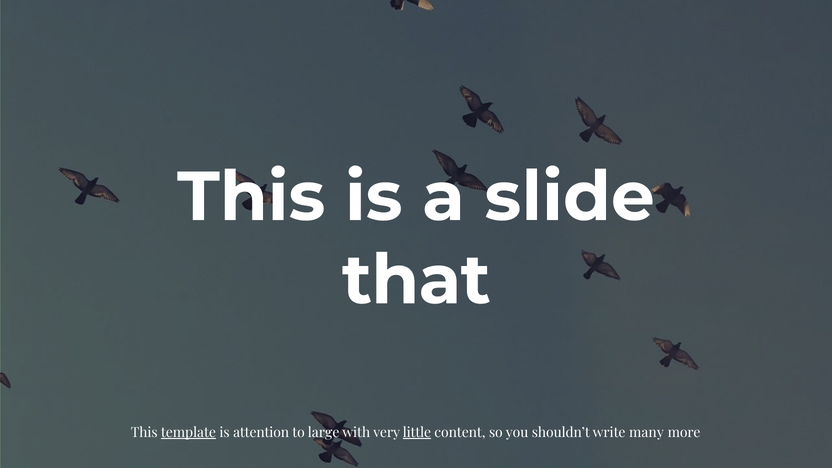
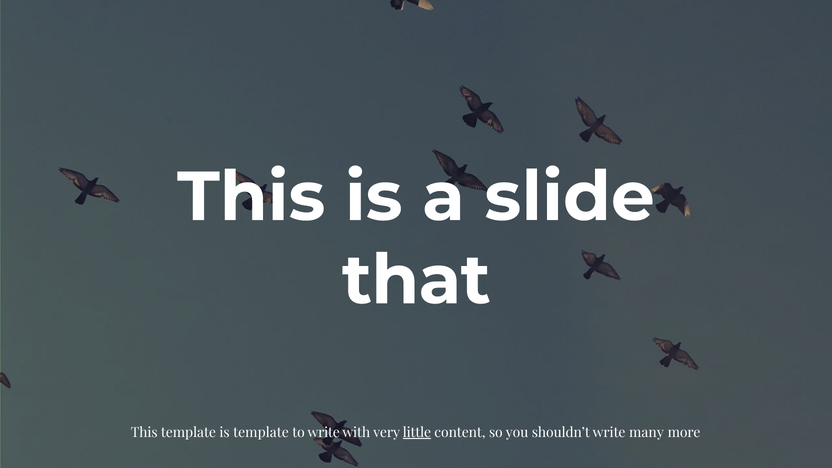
template at (188, 432) underline: present -> none
is attention: attention -> template
to large: large -> write
